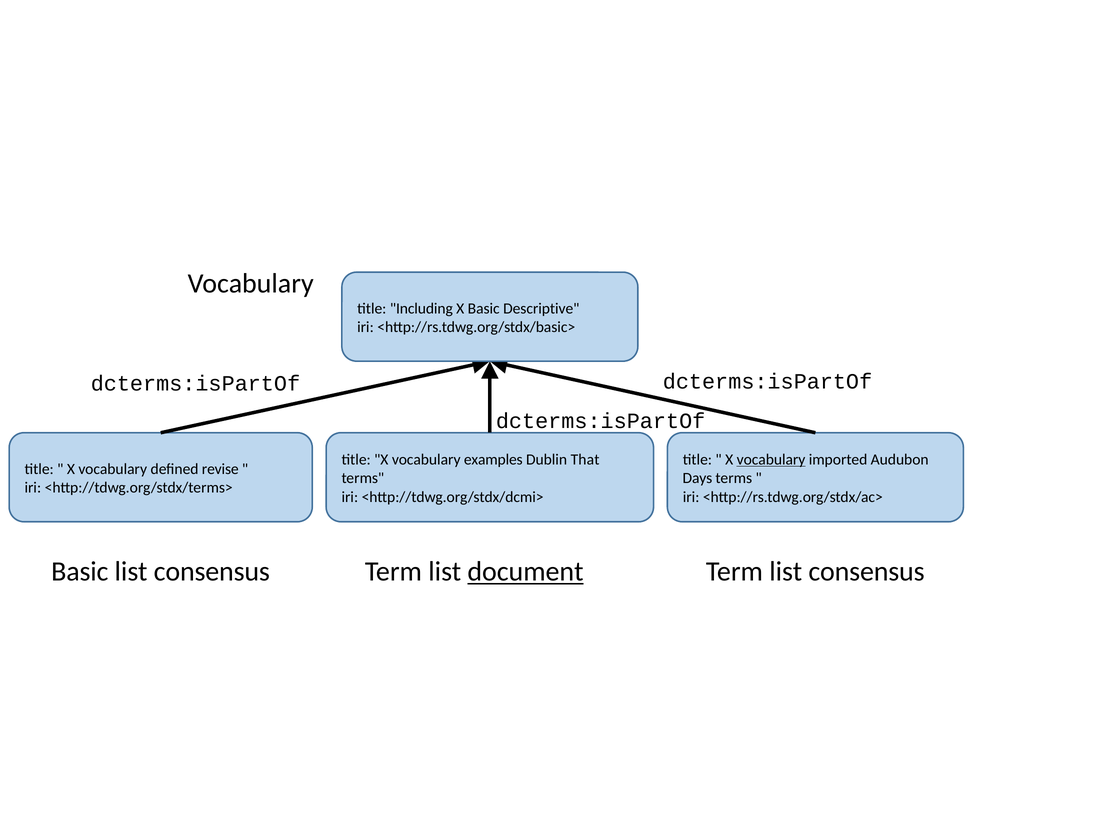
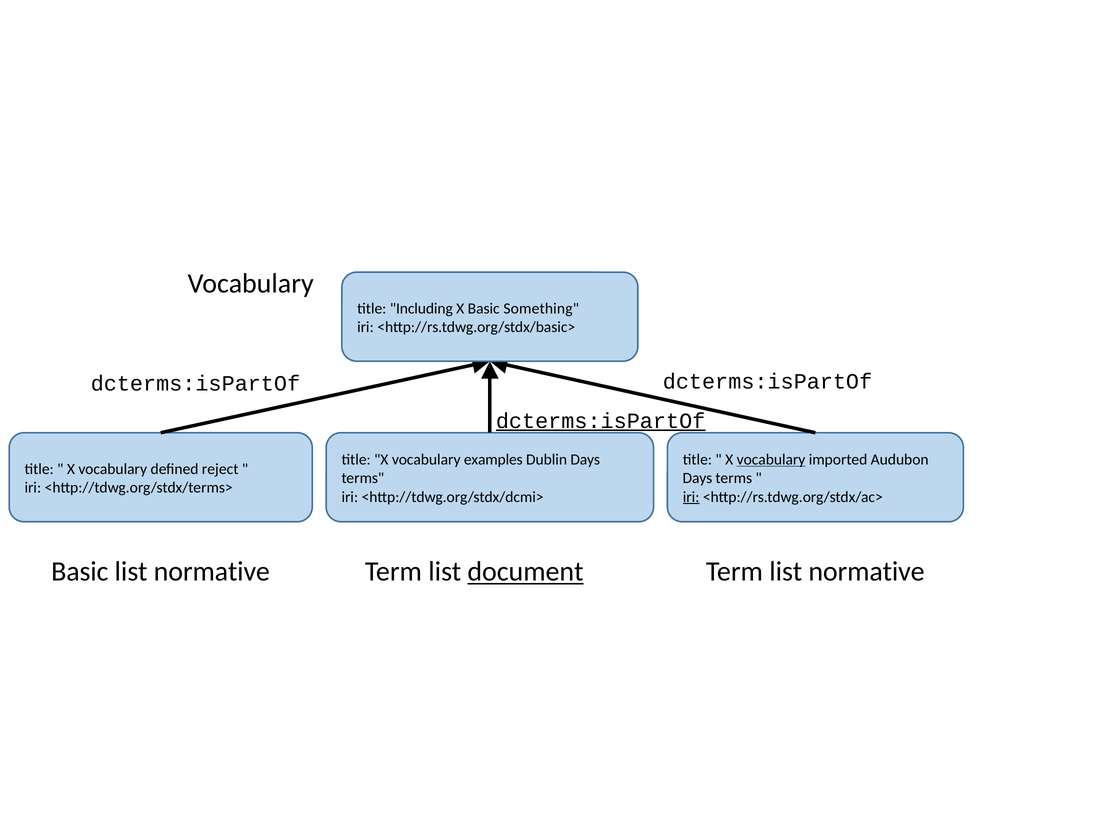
Descriptive: Descriptive -> Something
dcterms:isPartOf at (601, 421) underline: none -> present
Dublin That: That -> Days
revise: revise -> reject
iri at (691, 497) underline: none -> present
consensus at (212, 572): consensus -> normative
Term list consensus: consensus -> normative
